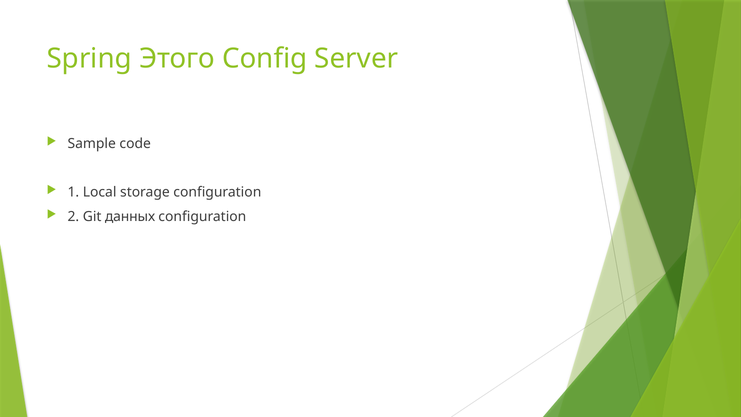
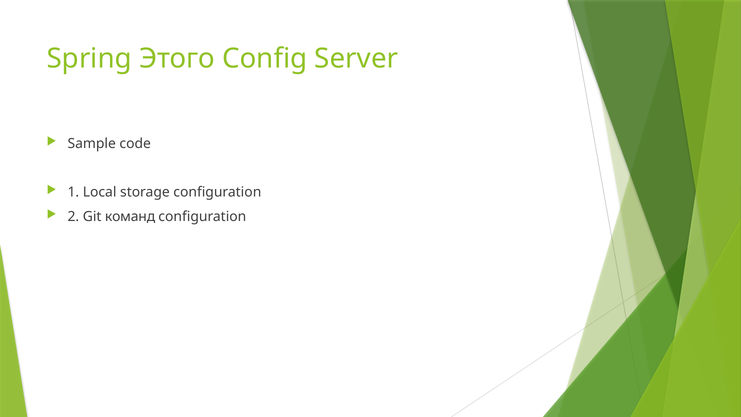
данных: данных -> команд
